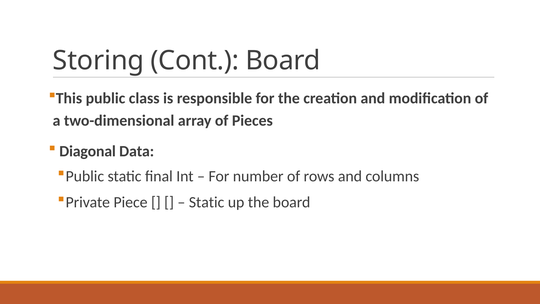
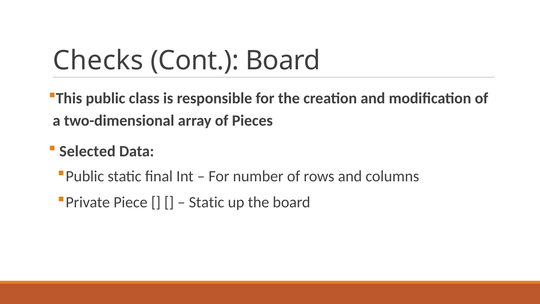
Storing: Storing -> Checks
Diagonal: Diagonal -> Selected
